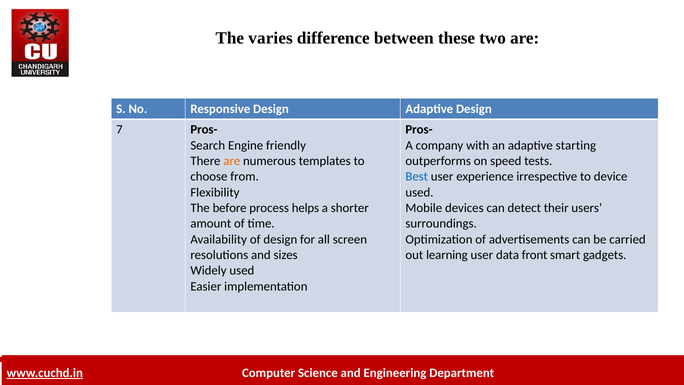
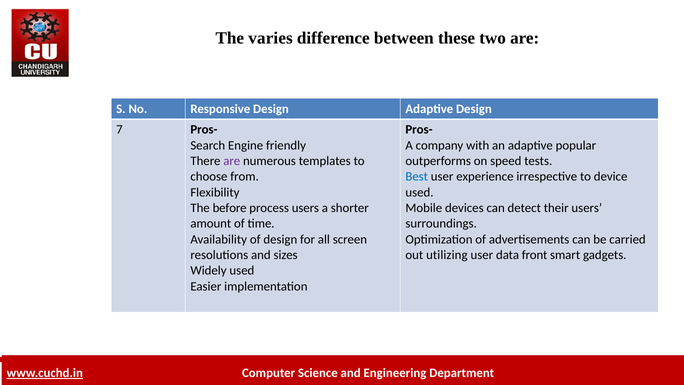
starting: starting -> popular
are at (232, 161) colour: orange -> purple
process helps: helps -> users
learning: learning -> utilizing
